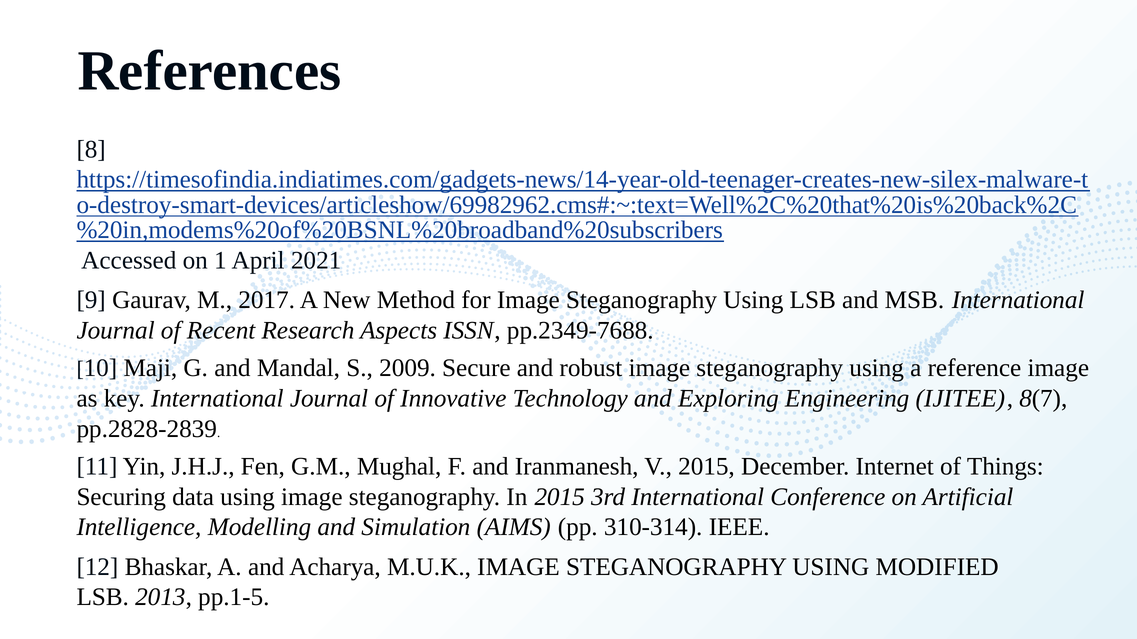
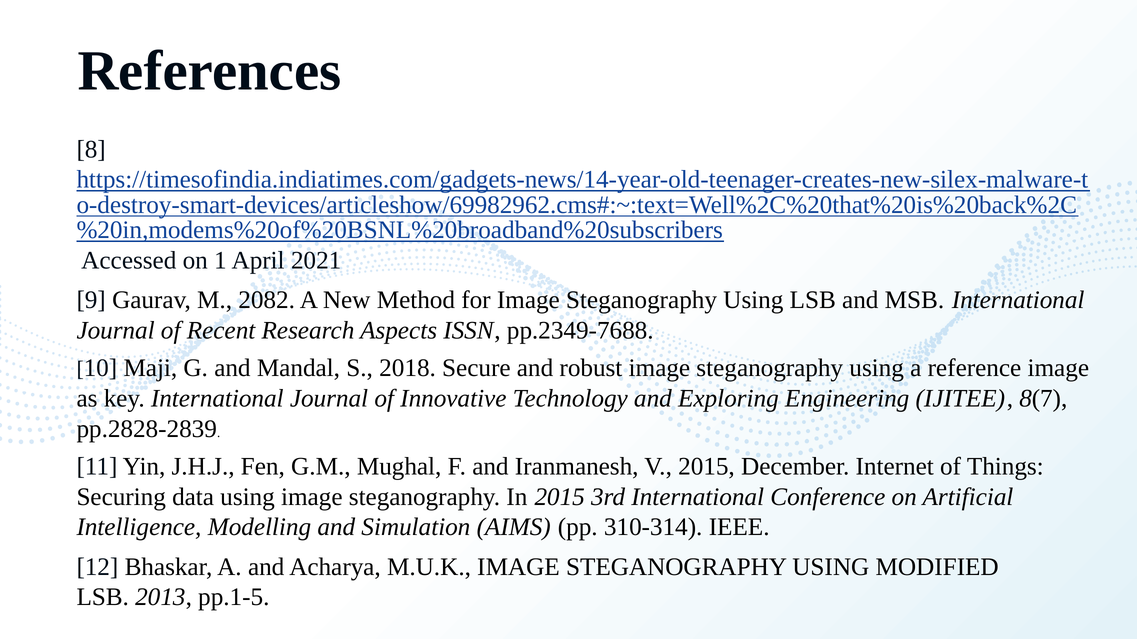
2017: 2017 -> 2082
2009: 2009 -> 2018
